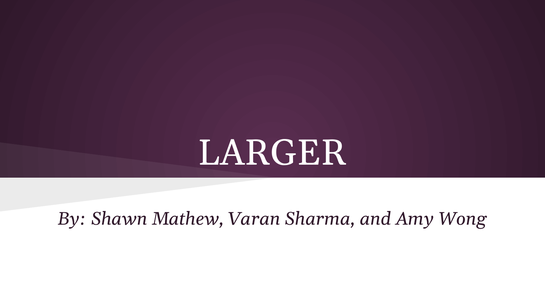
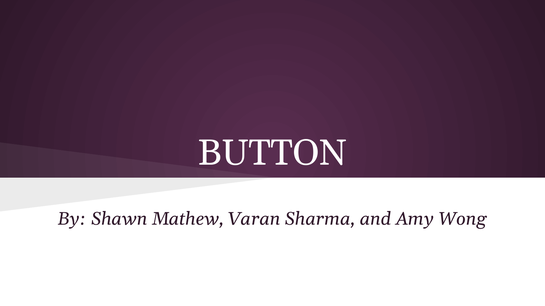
LARGER: LARGER -> BUTTON
